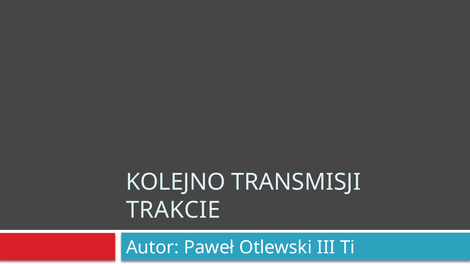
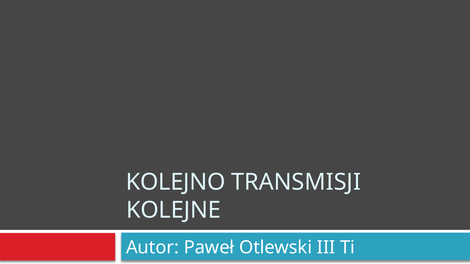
TRAKCIE: TRAKCIE -> KOLEJNE
